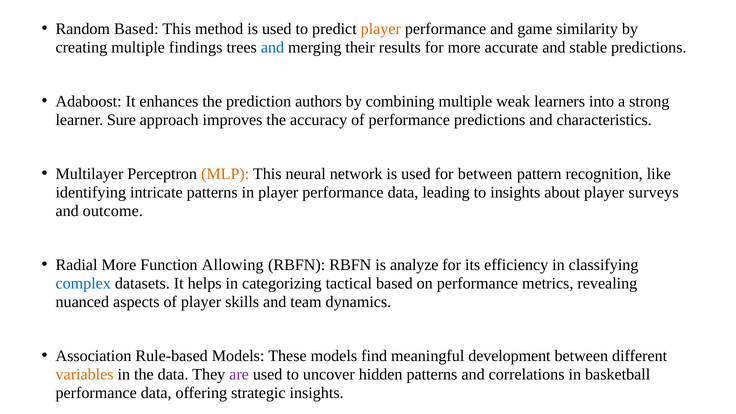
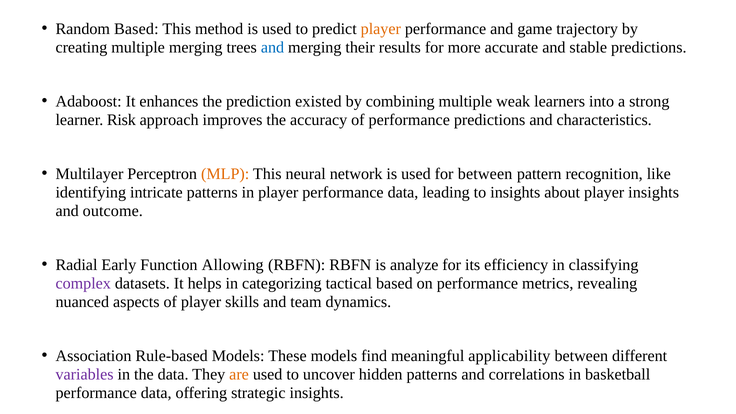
similarity: similarity -> trajectory
multiple findings: findings -> merging
authors: authors -> existed
Sure: Sure -> Risk
player surveys: surveys -> insights
Radial More: More -> Early
complex colour: blue -> purple
development: development -> applicability
variables colour: orange -> purple
are colour: purple -> orange
